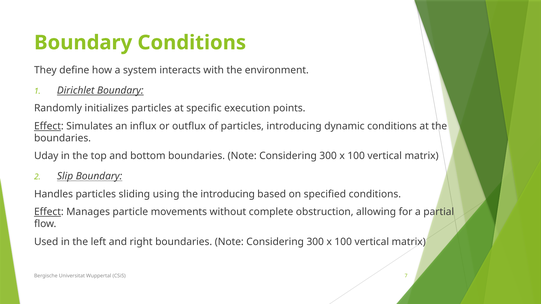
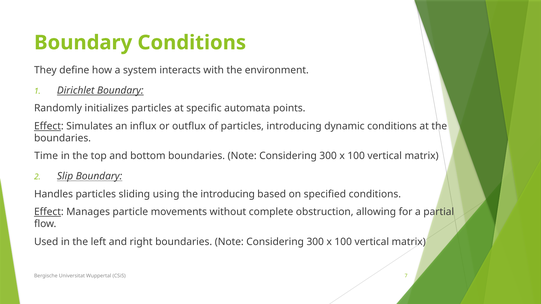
execution: execution -> automata
Uday: Uday -> Time
